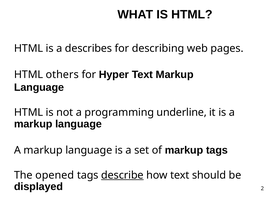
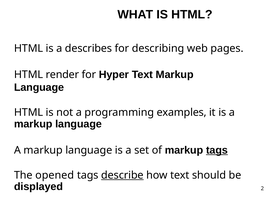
others: others -> render
underline: underline -> examples
tags at (217, 151) underline: none -> present
